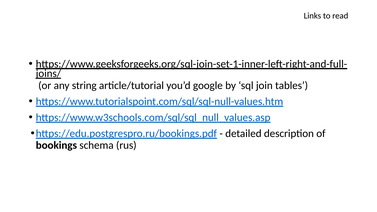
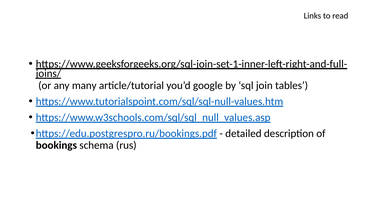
string: string -> many
